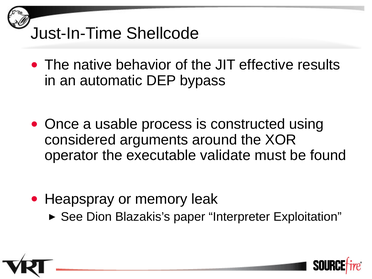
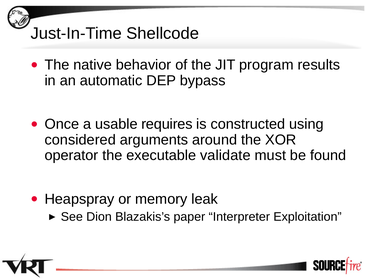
effective: effective -> program
process: process -> requires
